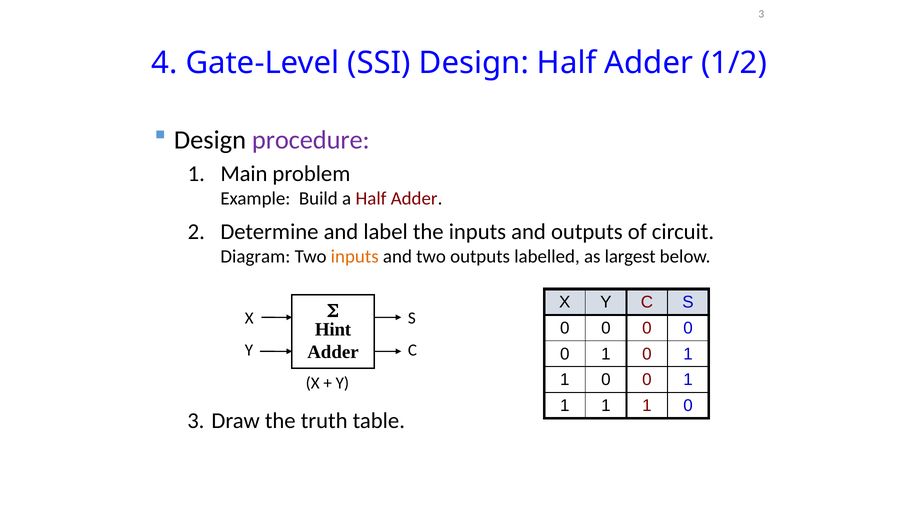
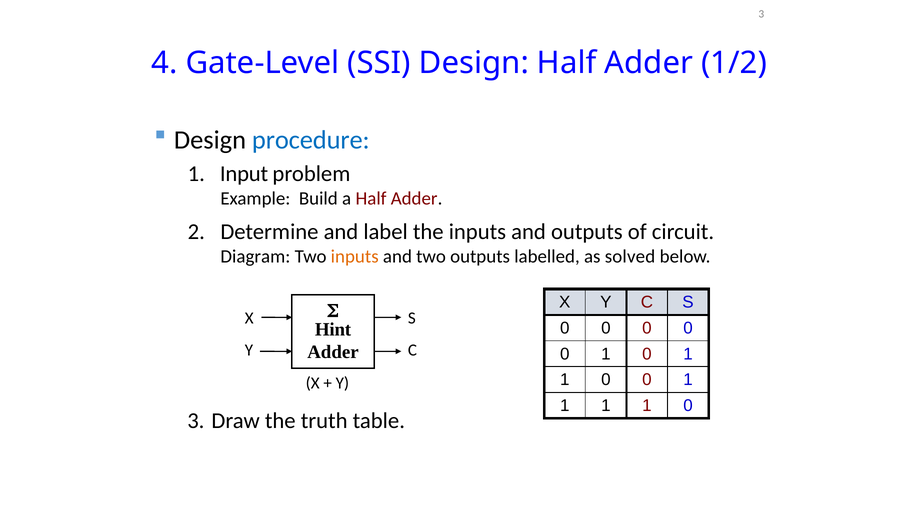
procedure colour: purple -> blue
Main: Main -> Input
largest: largest -> solved
